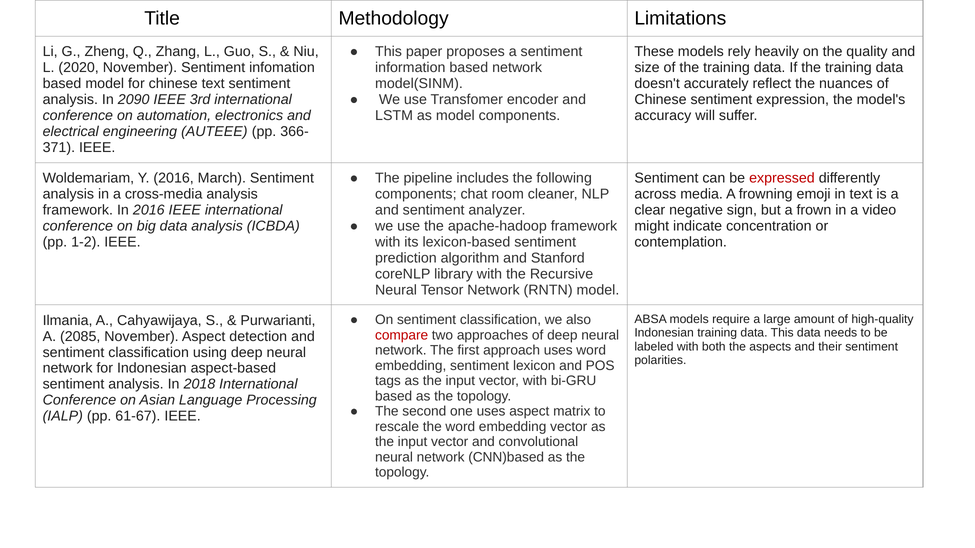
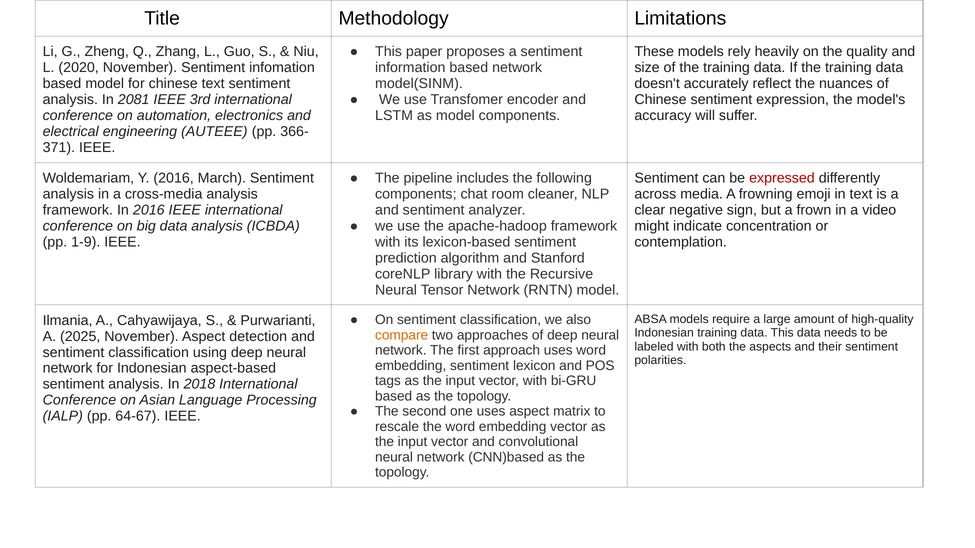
2090: 2090 -> 2081
1-2: 1-2 -> 1-9
compare colour: red -> orange
2085: 2085 -> 2025
61-67: 61-67 -> 64-67
